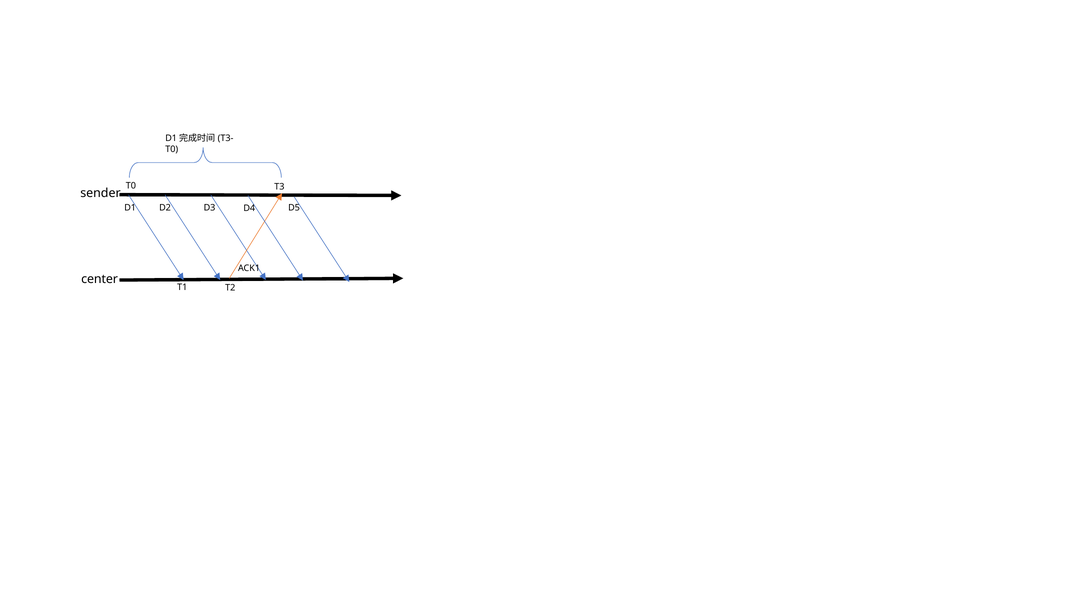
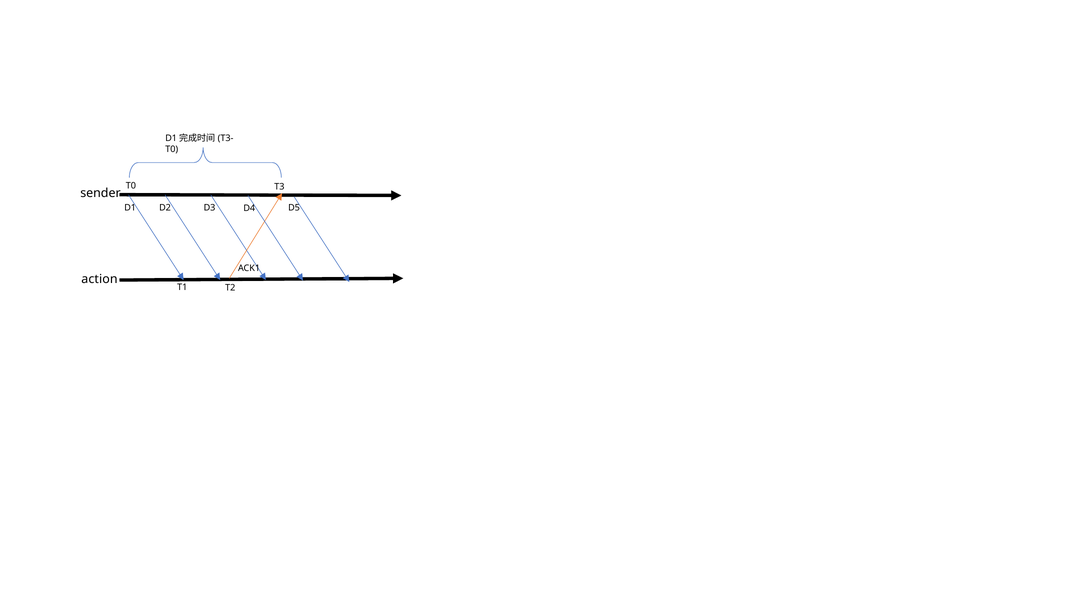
center: center -> action
